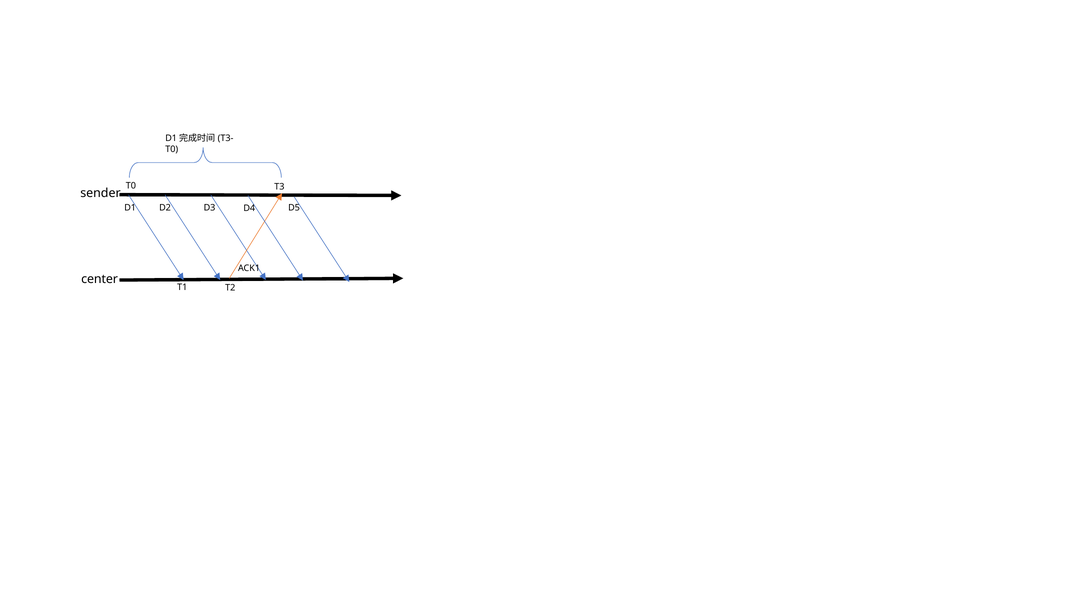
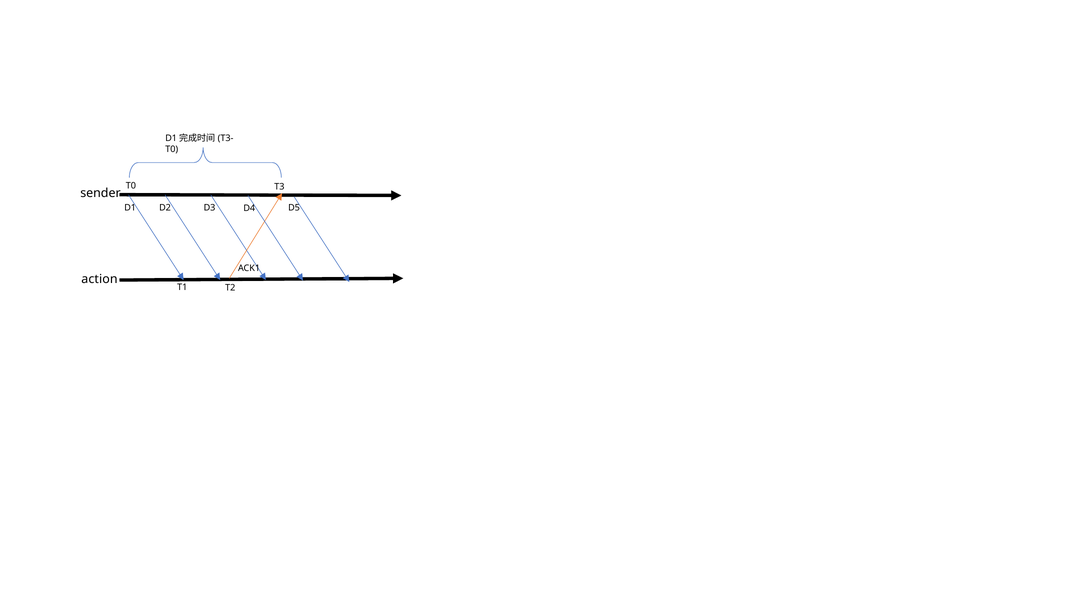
center: center -> action
